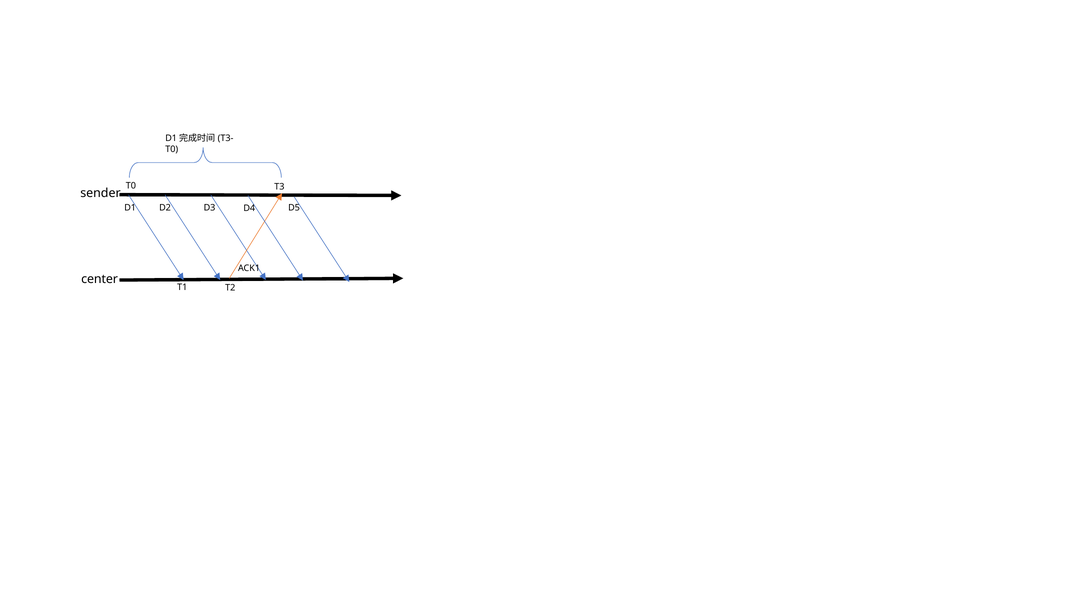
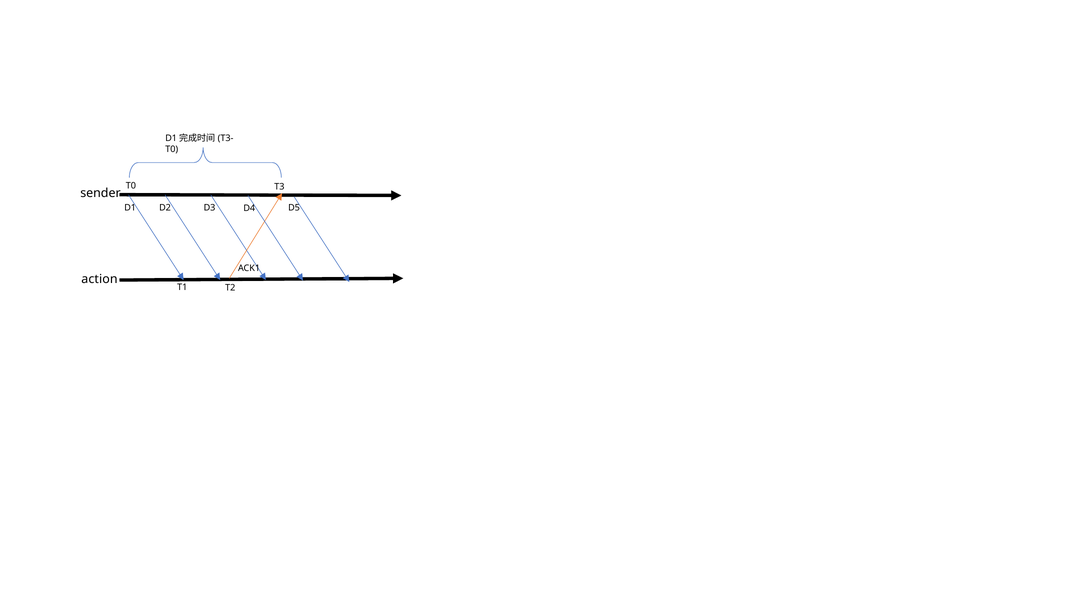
center: center -> action
